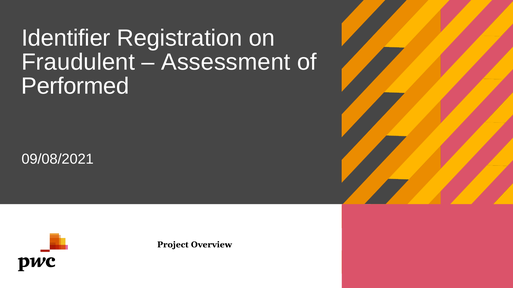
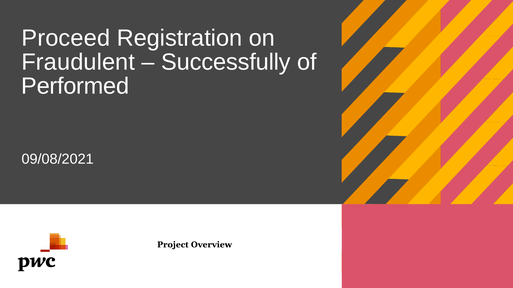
Identifier: Identifier -> Proceed
Assessment: Assessment -> Successfully
